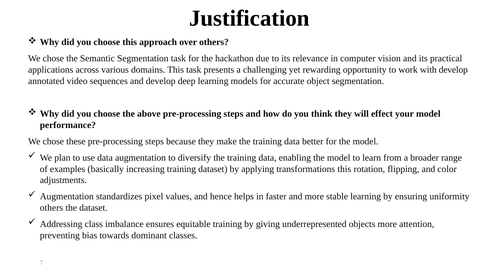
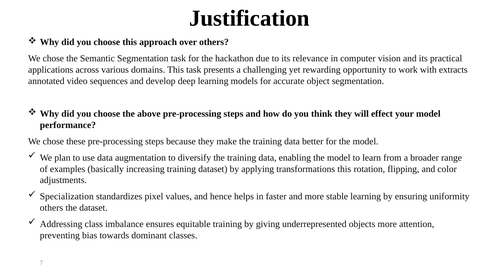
with develop: develop -> extracts
Augmentation at (67, 197): Augmentation -> Specialization
